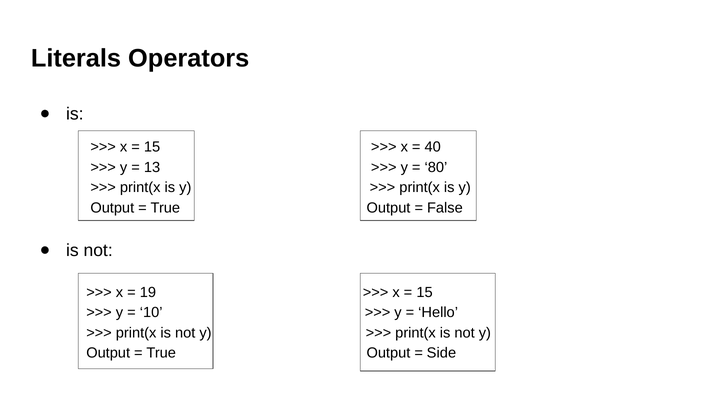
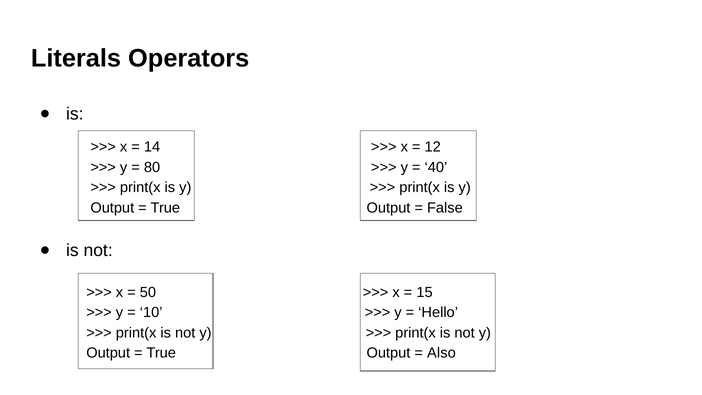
15 at (152, 147): 15 -> 14
40: 40 -> 12
13: 13 -> 80
80: 80 -> 40
19: 19 -> 50
Side: Side -> Also
